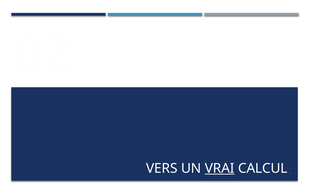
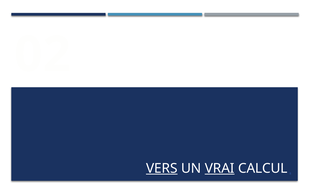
VERS underline: none -> present
